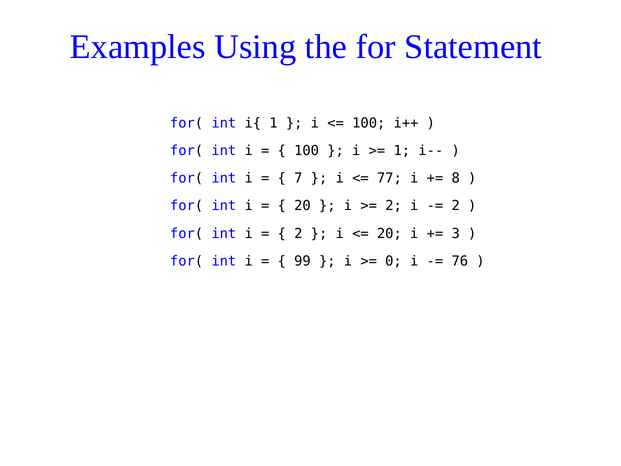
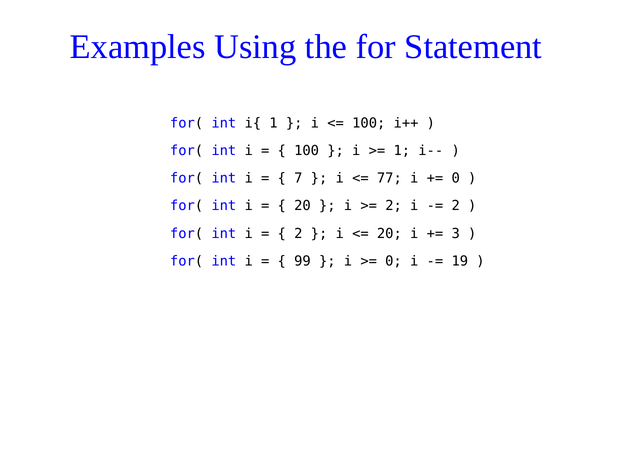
8 at (456, 178): 8 -> 0
76: 76 -> 19
